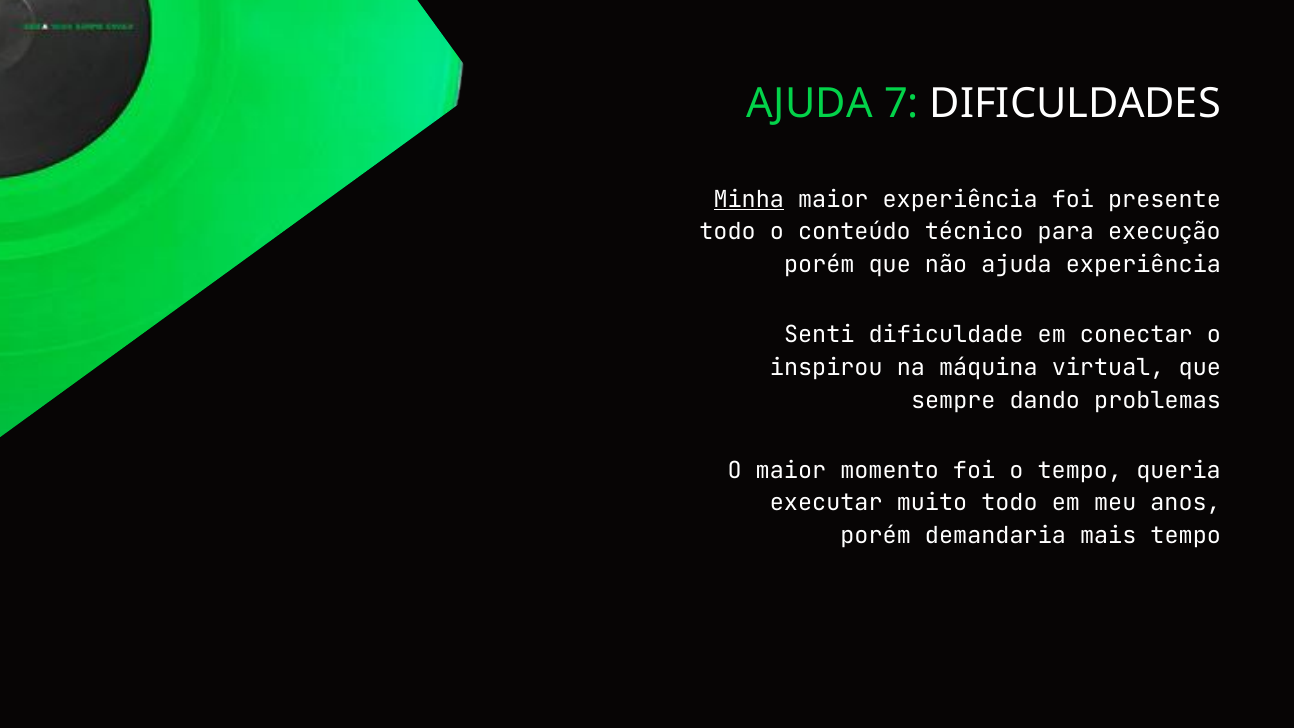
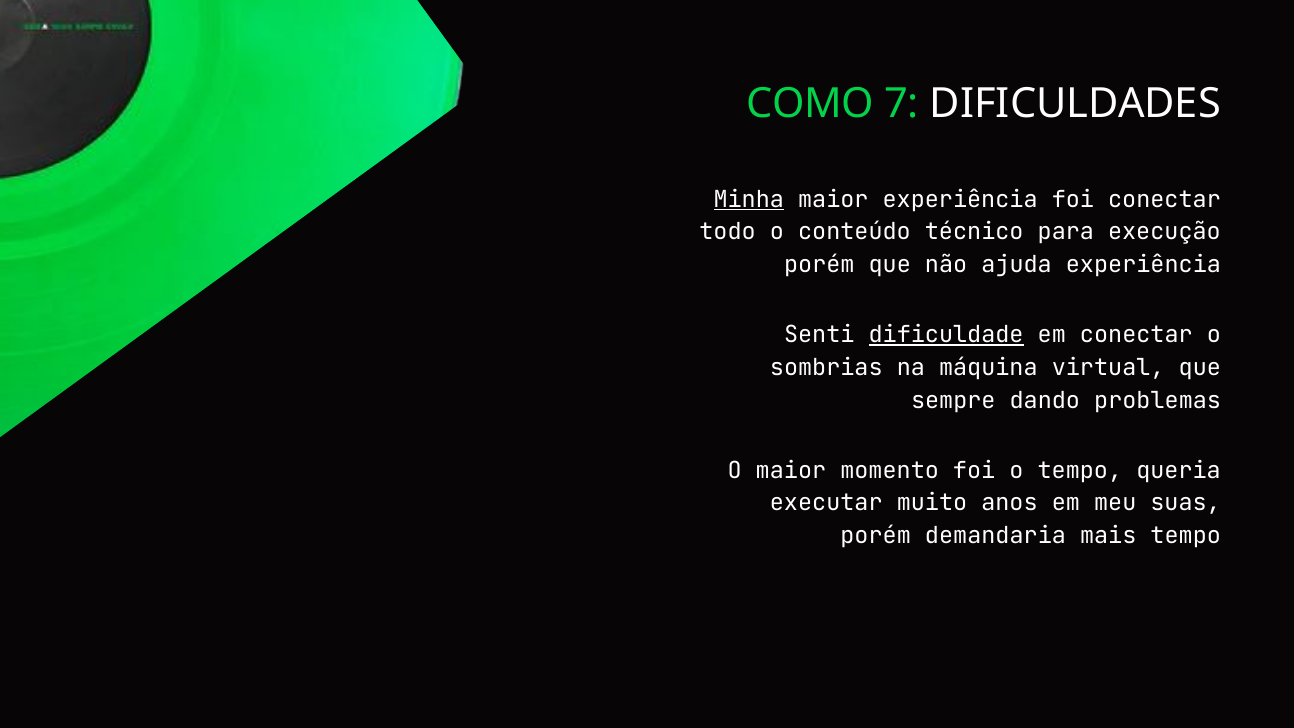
AJUDA at (810, 104): AJUDA -> COMO
foi presente: presente -> conectar
dificuldade underline: none -> present
inspirou: inspirou -> sombrias
muito todo: todo -> anos
anos: anos -> suas
